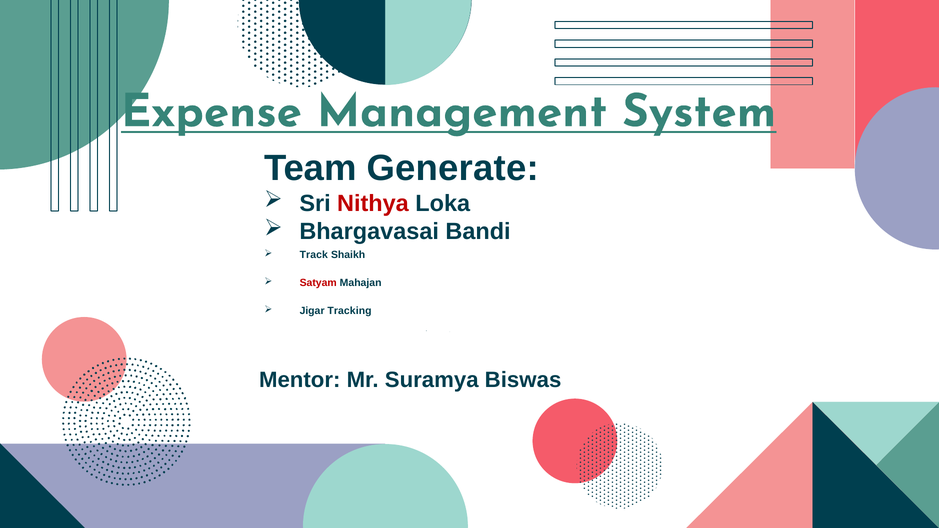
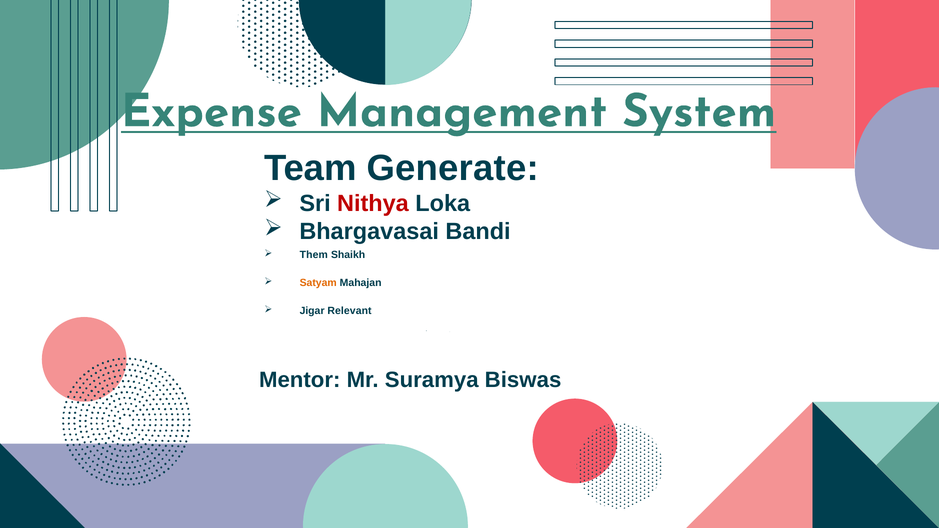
Track: Track -> Them
Satyam colour: red -> orange
Tracking: Tracking -> Relevant
